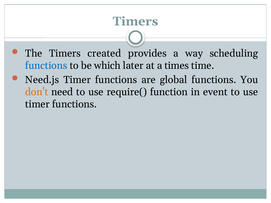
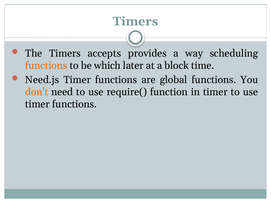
created: created -> accepts
functions at (46, 66) colour: blue -> orange
times: times -> block
in event: event -> timer
